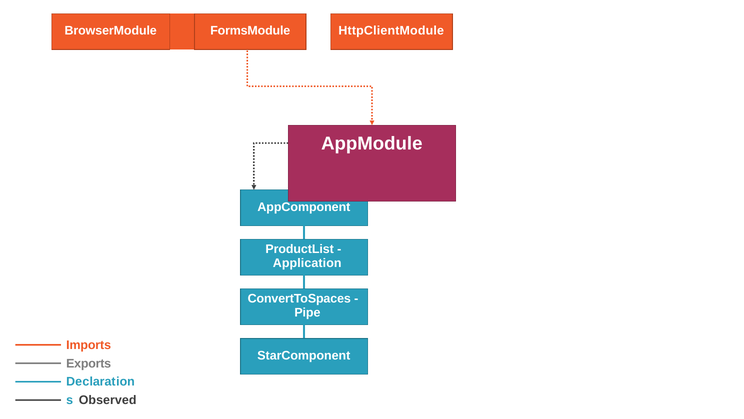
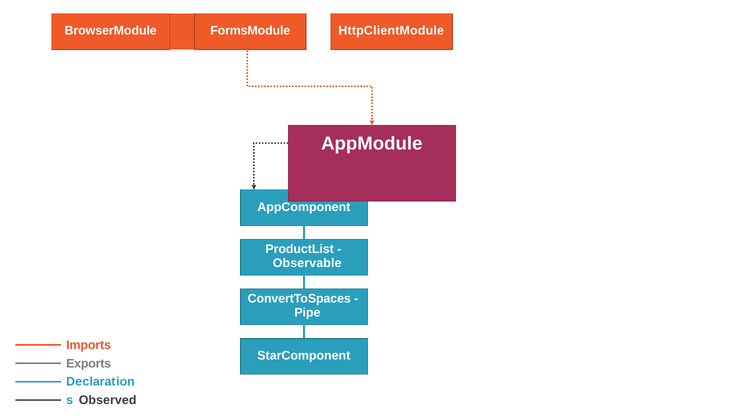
Application: Application -> Observable
